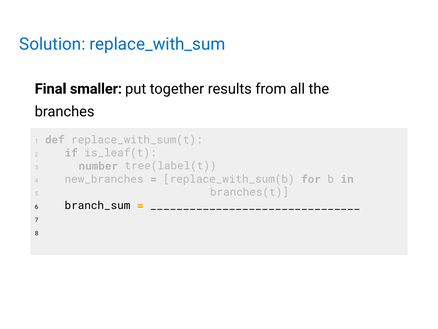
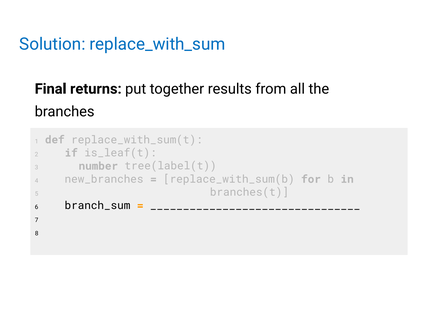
smaller: smaller -> returns
